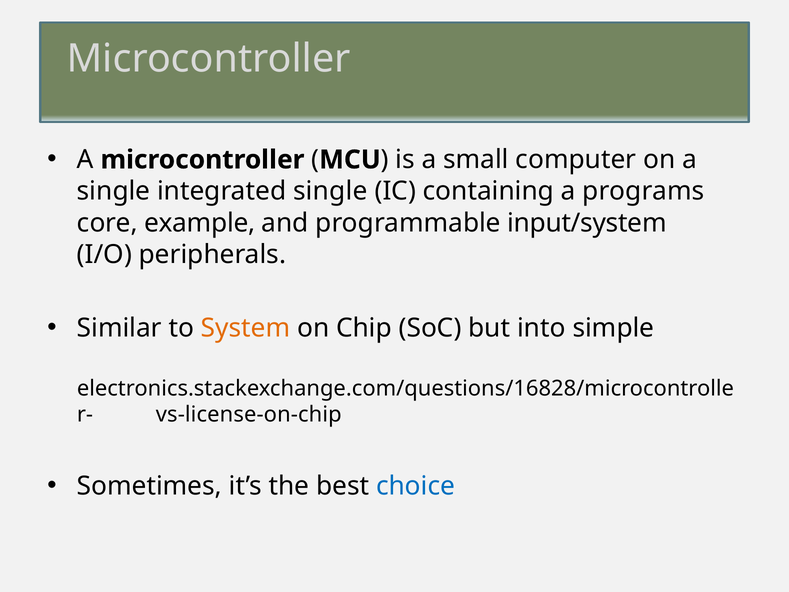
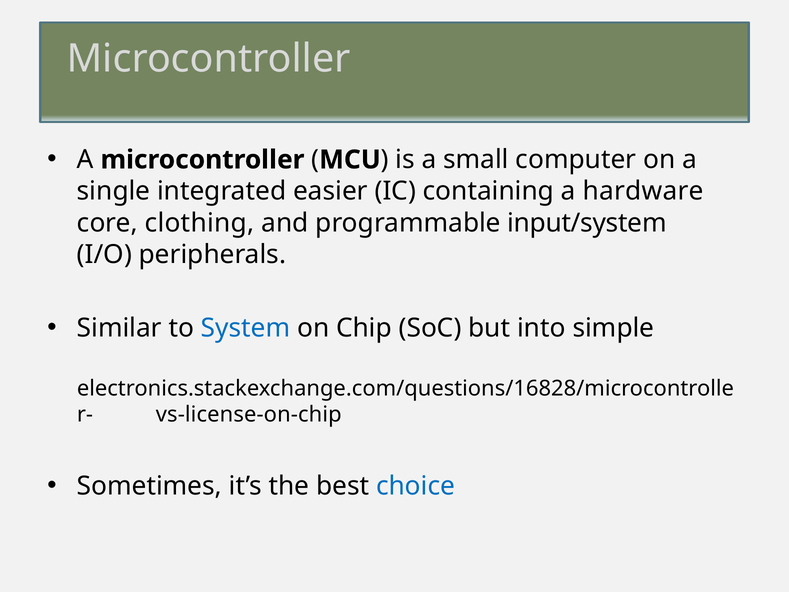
integrated single: single -> easier
programs: programs -> hardware
example: example -> clothing
System colour: orange -> blue
